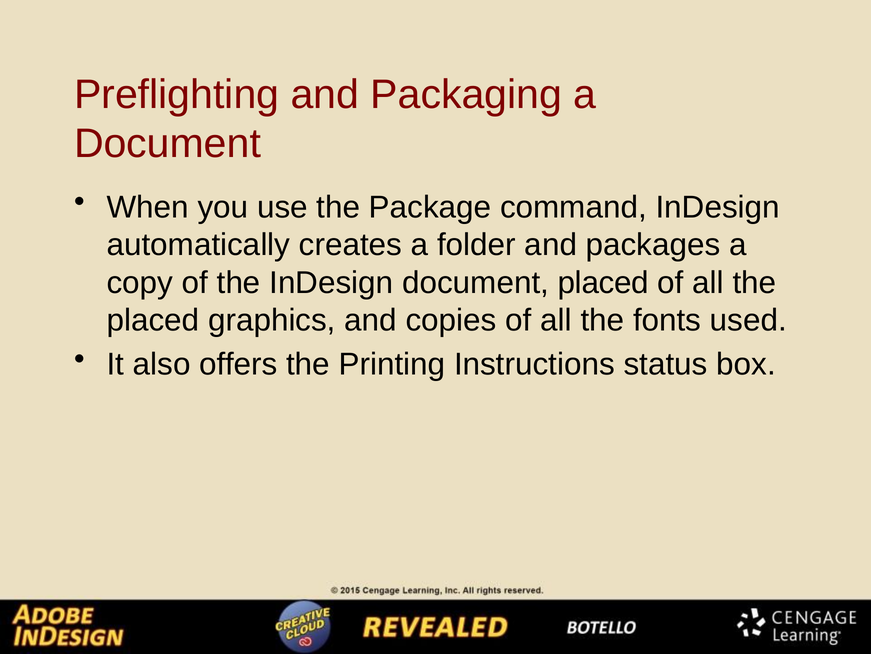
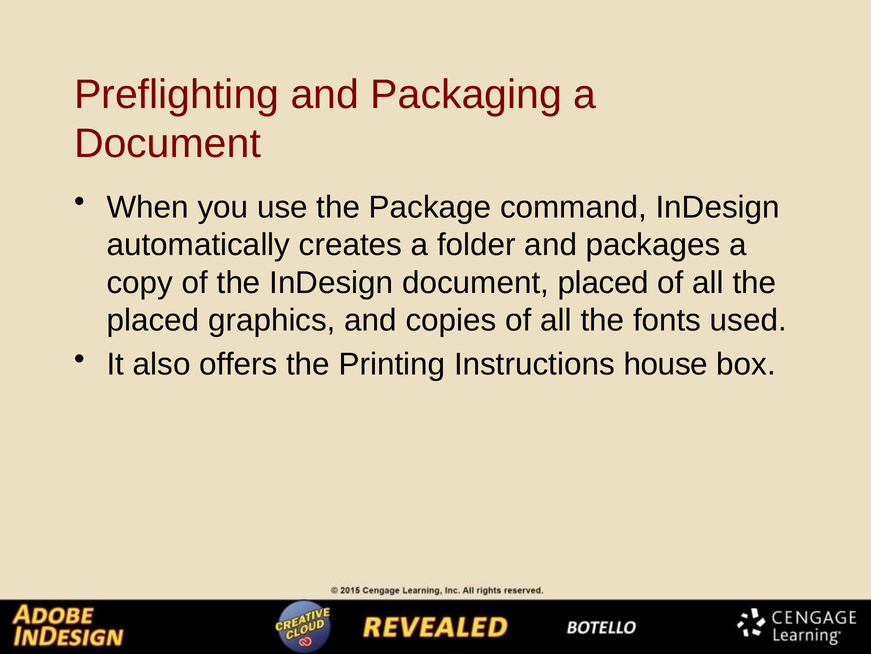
status: status -> house
